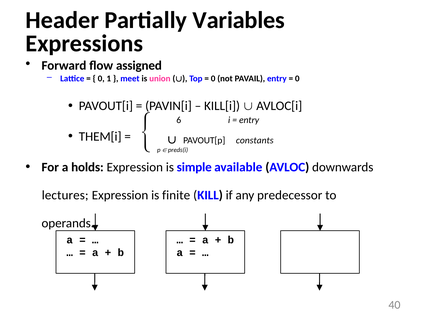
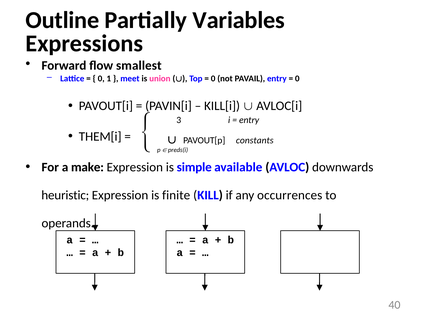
Header: Header -> Outline
assigned: assigned -> smallest
6: 6 -> 3
holds: holds -> make
lectures: lectures -> heuristic
predecessor: predecessor -> occurrences
